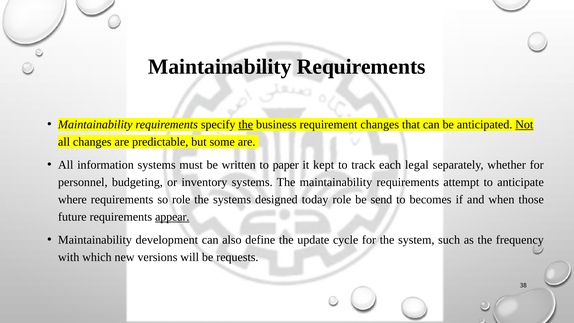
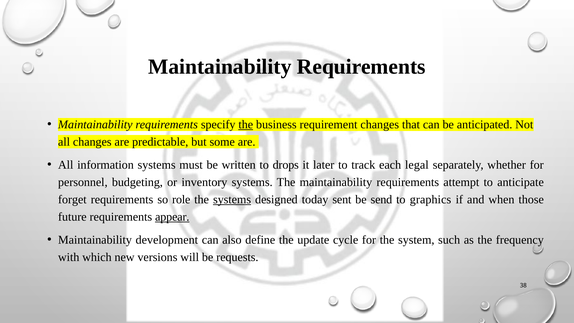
Not underline: present -> none
paper: paper -> drops
kept: kept -> later
where: where -> forget
systems at (232, 199) underline: none -> present
today role: role -> sent
becomes: becomes -> graphics
